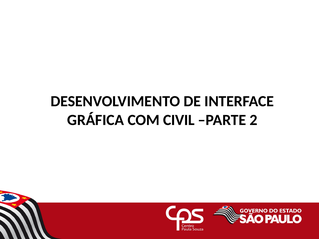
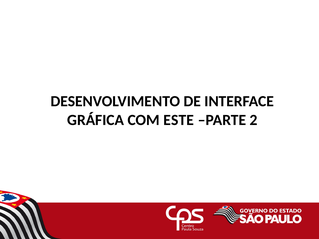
CIVIL: CIVIL -> ESTE
